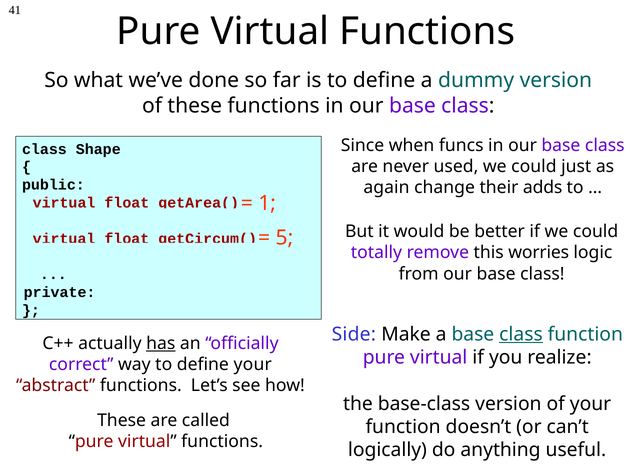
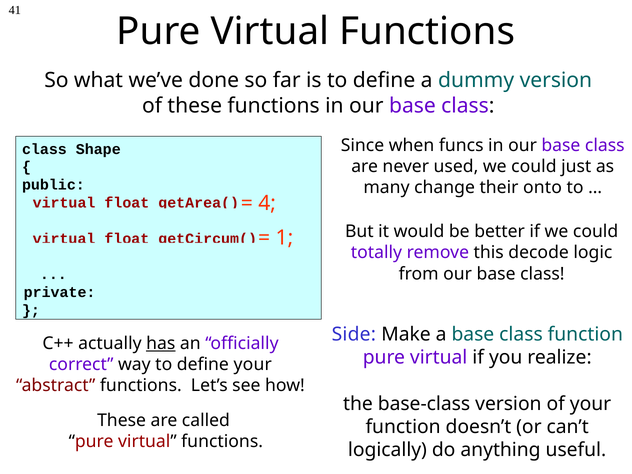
again: again -> many
adds: adds -> onto
1: 1 -> 4
5: 5 -> 1
worries: worries -> decode
class at (521, 334) underline: present -> none
